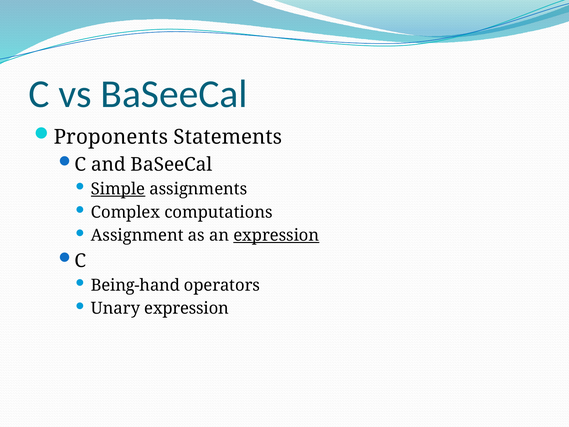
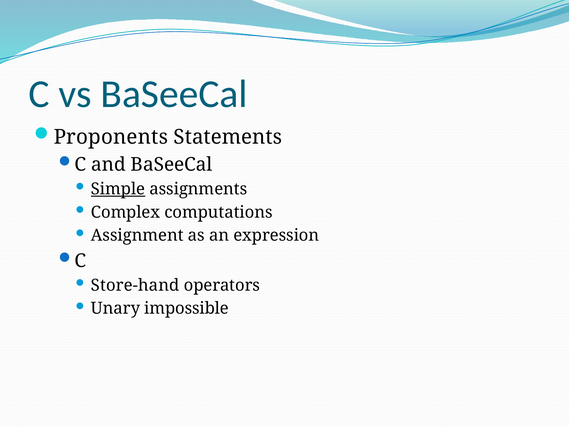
expression at (276, 235) underline: present -> none
Being-hand: Being-hand -> Store-hand
Unary expression: expression -> impossible
